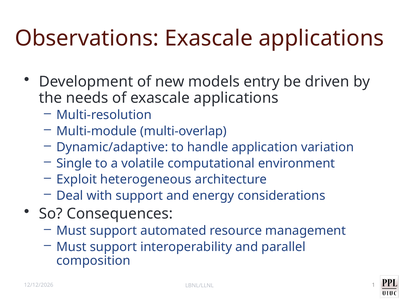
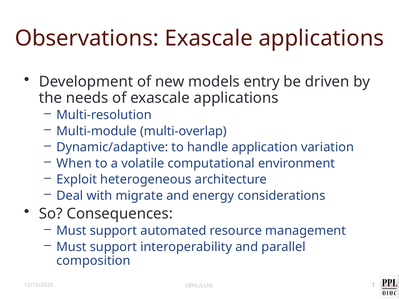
Single: Single -> When
with support: support -> migrate
